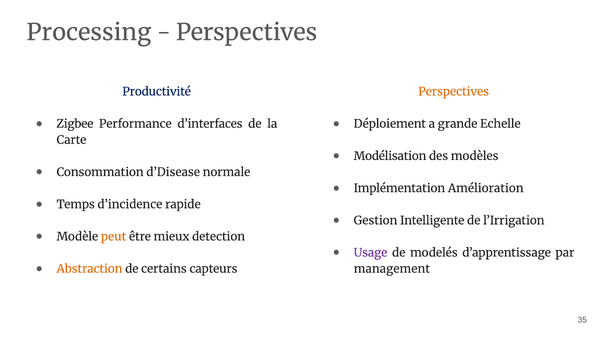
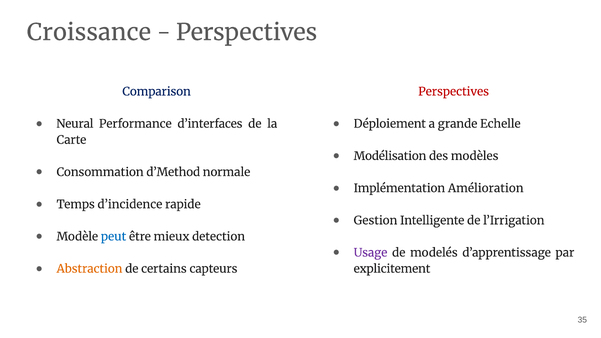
Processing: Processing -> Croissance
Productivité: Productivité -> Comparison
Perspectives at (454, 92) colour: orange -> red
Zigbee: Zigbee -> Neural
d’Disease: d’Disease -> d’Method
peut colour: orange -> blue
management: management -> explicitement
